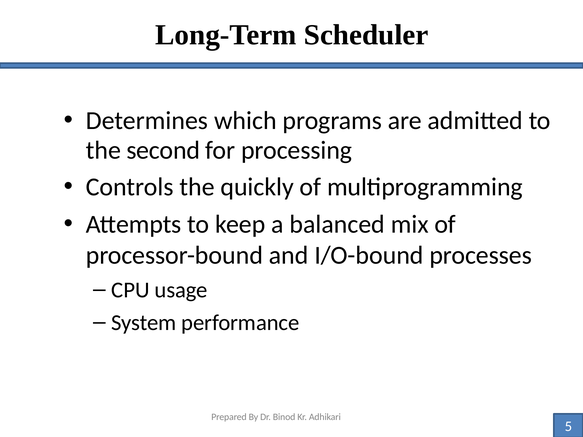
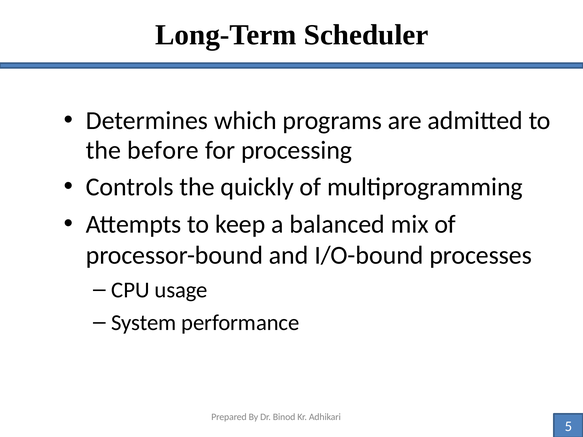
second: second -> before
